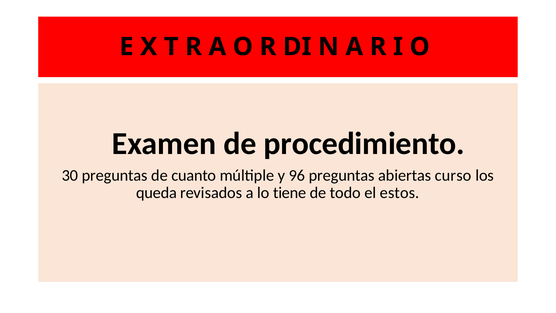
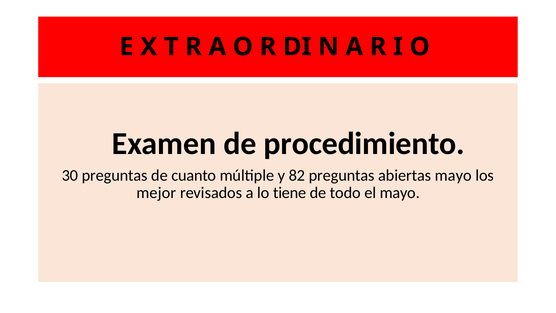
96: 96 -> 82
abiertas curso: curso -> mayo
queda: queda -> mejor
el estos: estos -> mayo
